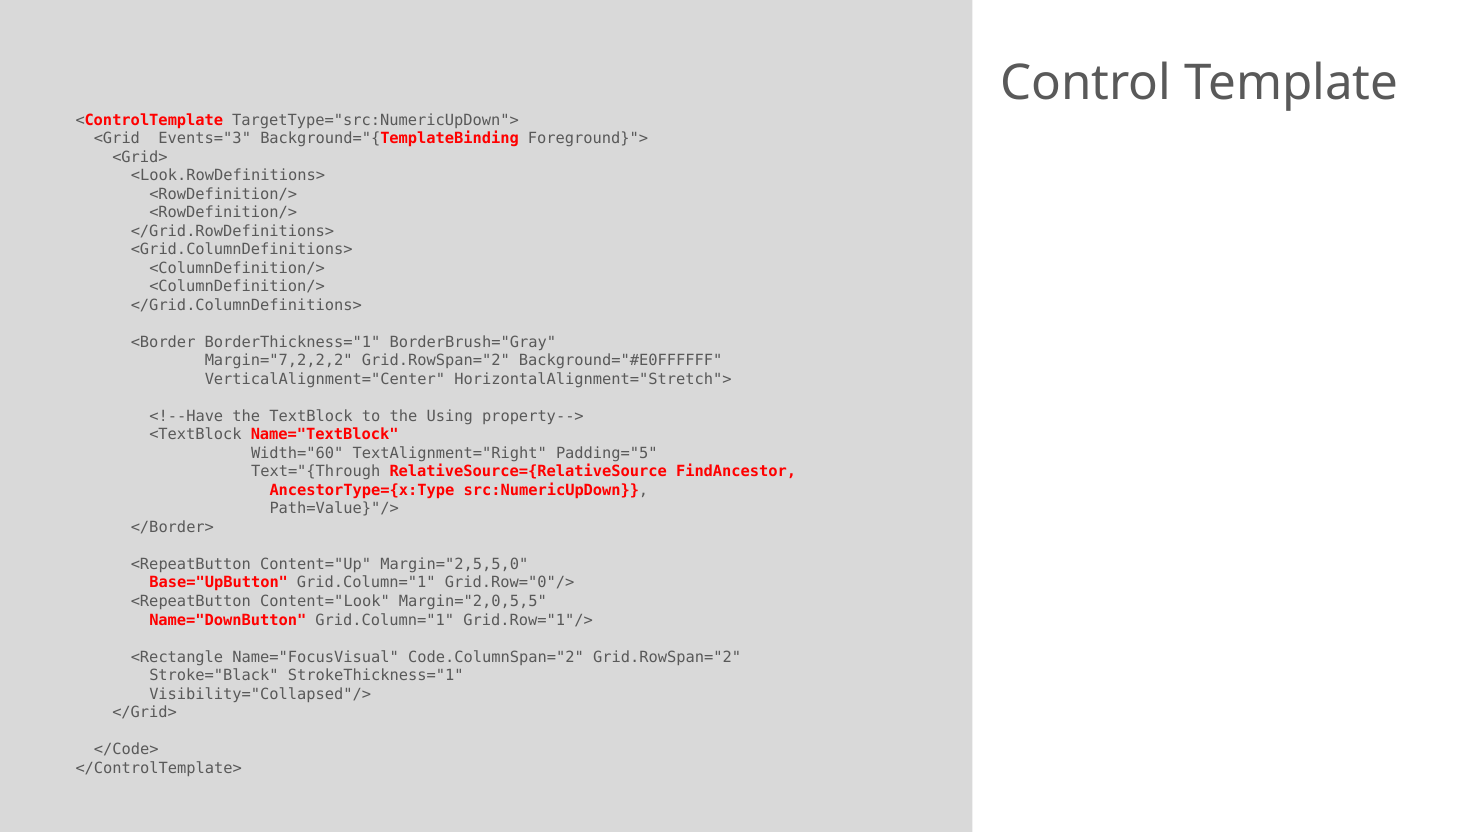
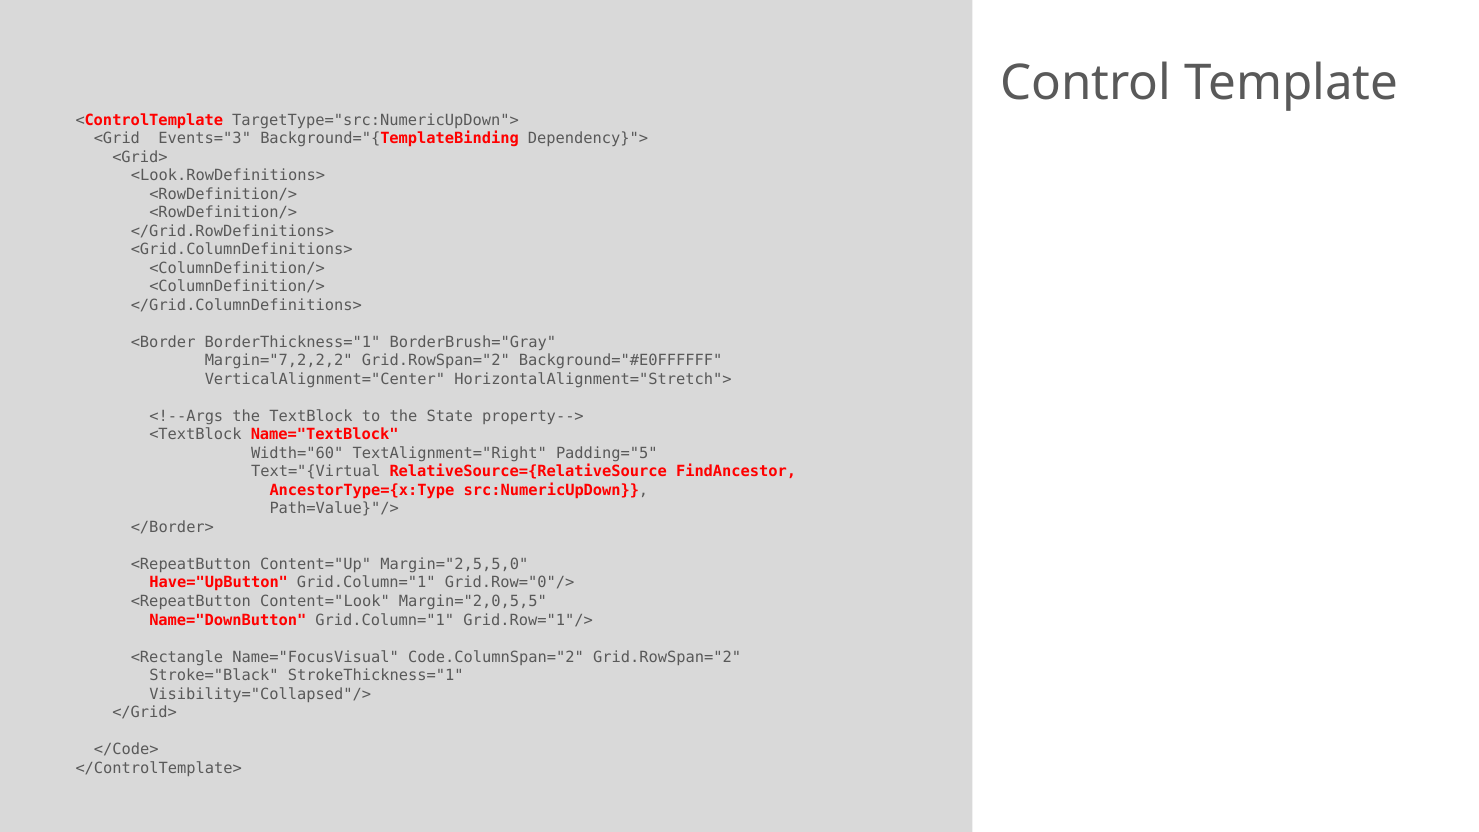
Foreground}">: Foreground}"> -> Dependency}">
<!--Have: <!--Have -> <!--Args
Using: Using -> State
Text="{Through: Text="{Through -> Text="{Virtual
Base="UpButton: Base="UpButton -> Have="UpButton
